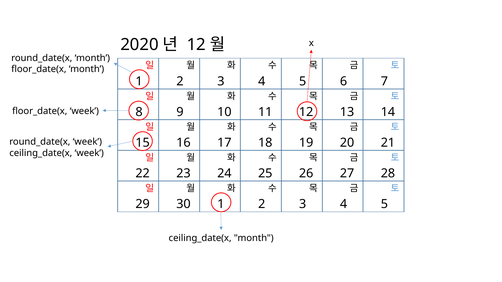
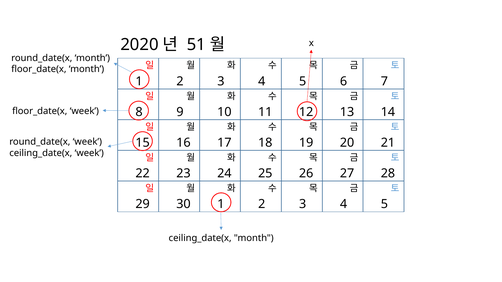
12 at (196, 45): 12 -> 51
